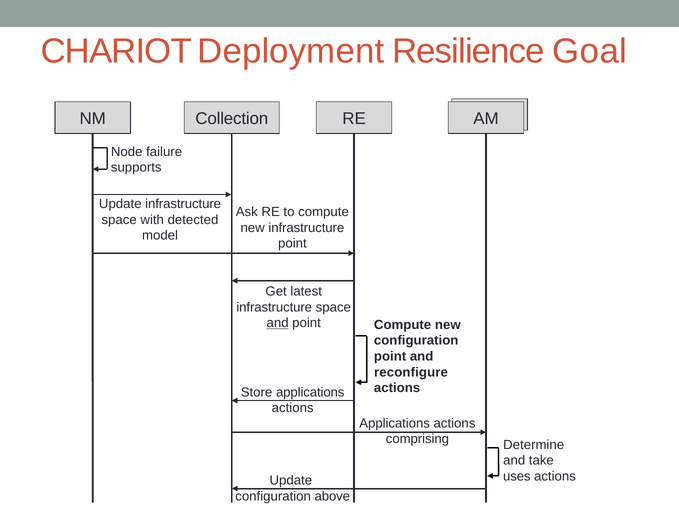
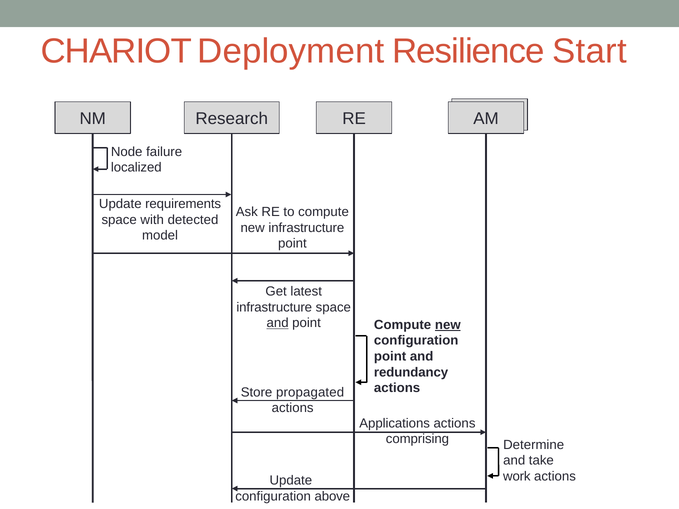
Goal: Goal -> Start
Collection: Collection -> Research
supports: supports -> localized
Update infrastructure: infrastructure -> requirements
new at (448, 325) underline: none -> present
reconfigure: reconfigure -> redundancy
Store applications: applications -> propagated
uses: uses -> work
